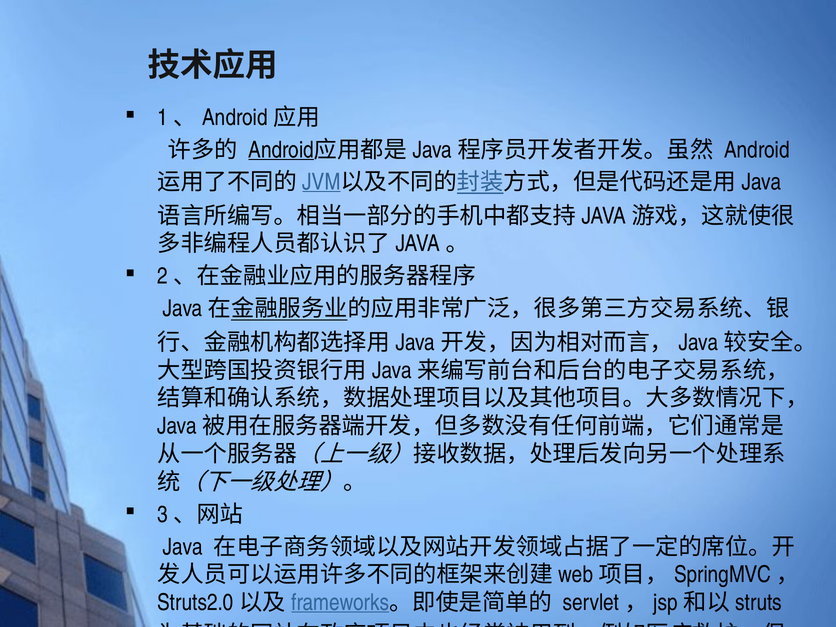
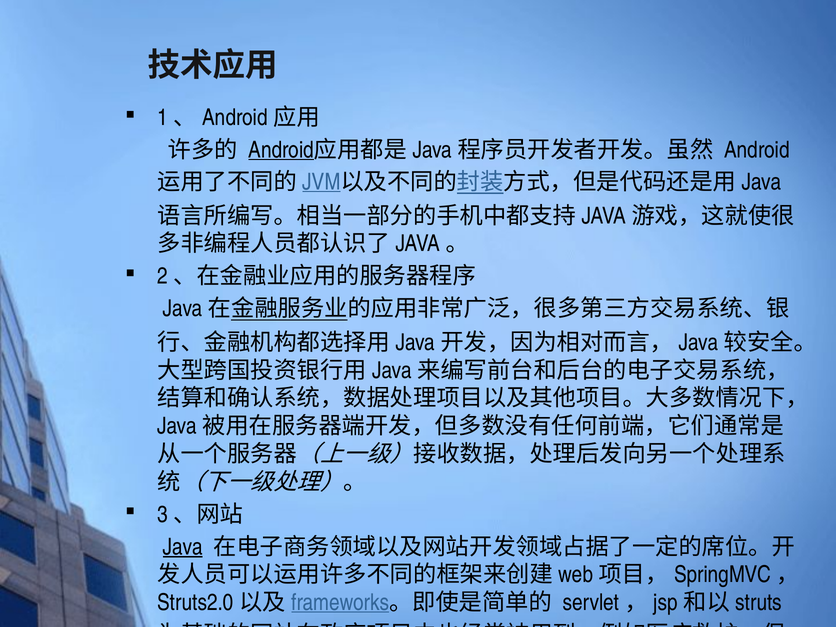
Java underline: none -> present
